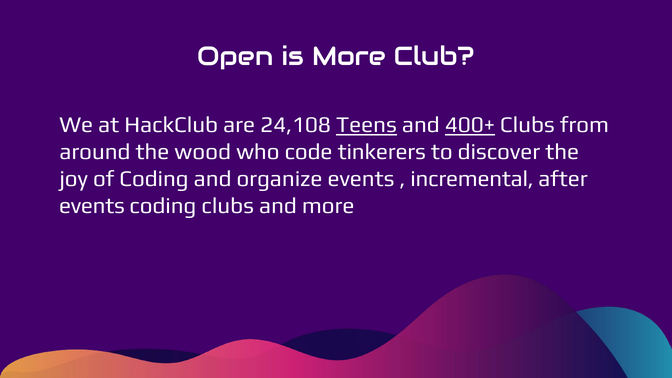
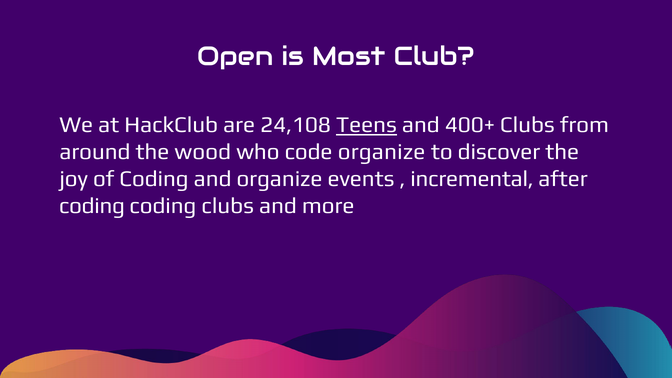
is More: More -> Most
400+ underline: present -> none
code tinkerers: tinkerers -> organize
events at (92, 206): events -> coding
